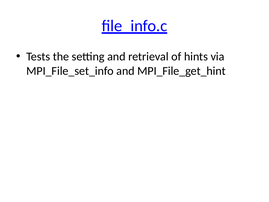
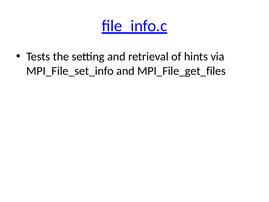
MPI_File_get_hint: MPI_File_get_hint -> MPI_File_get_files
